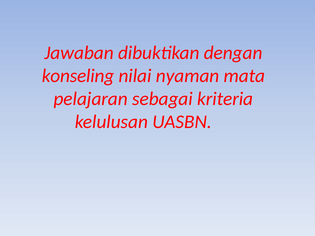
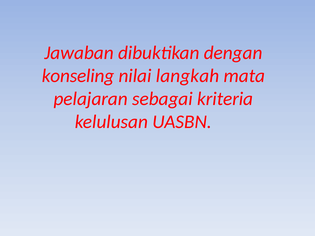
nyaman: nyaman -> langkah
